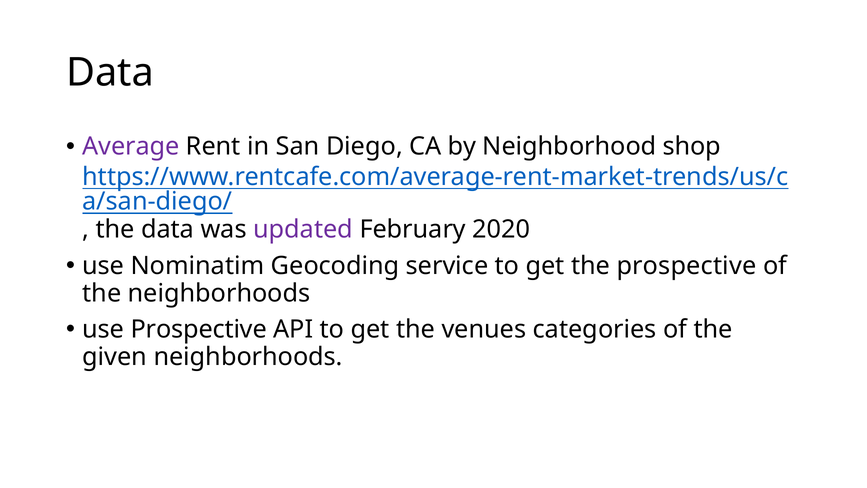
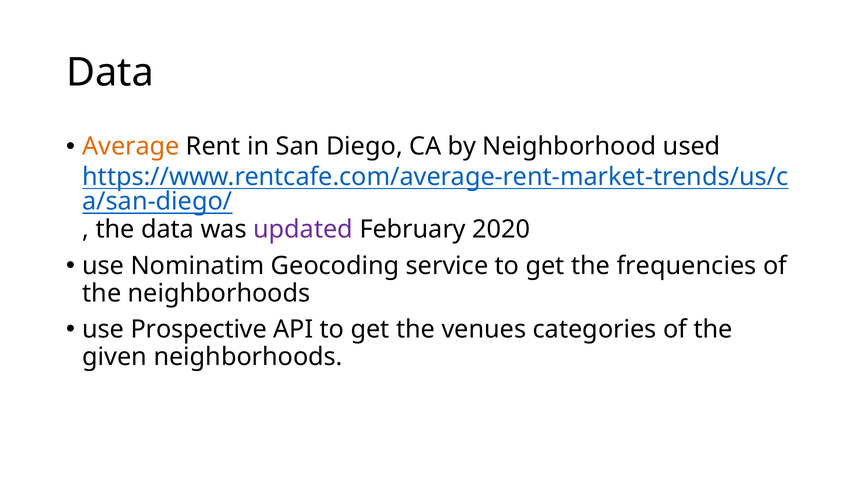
Average colour: purple -> orange
shop: shop -> used
the prospective: prospective -> frequencies
